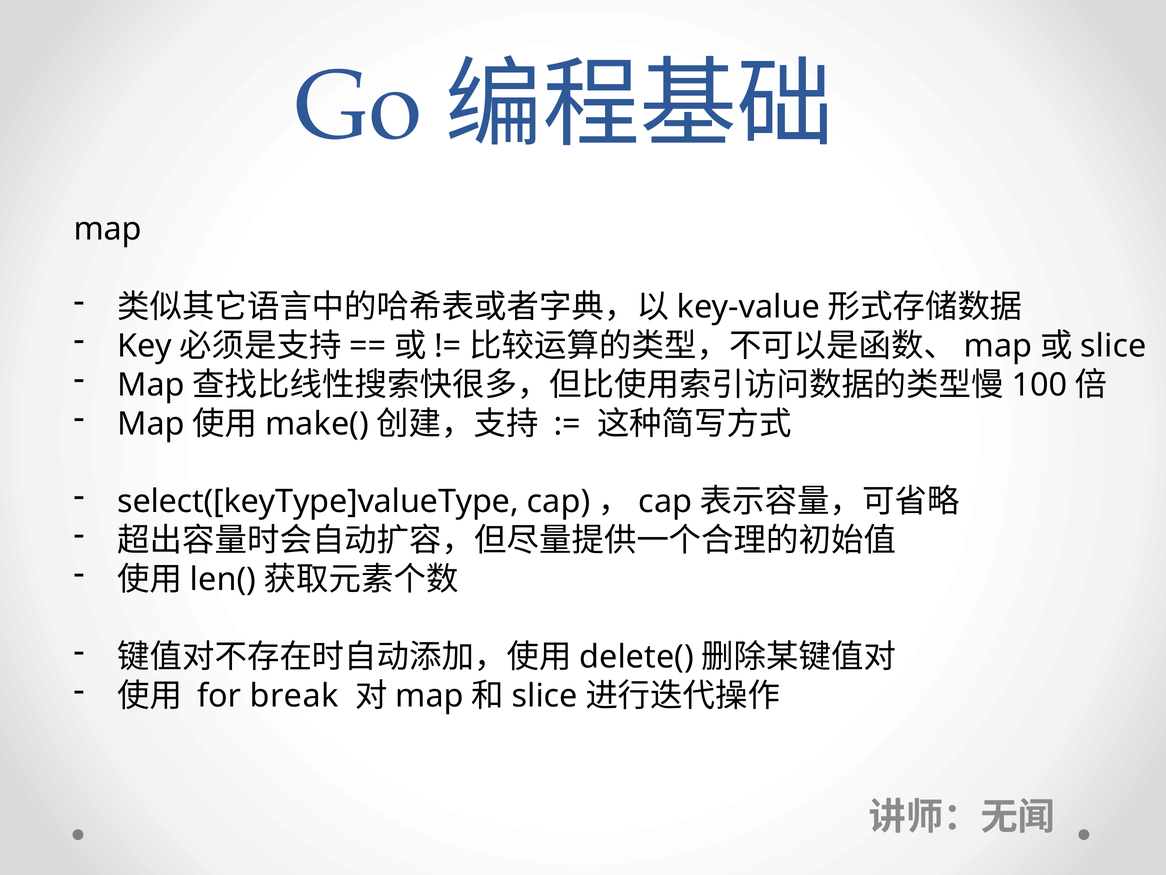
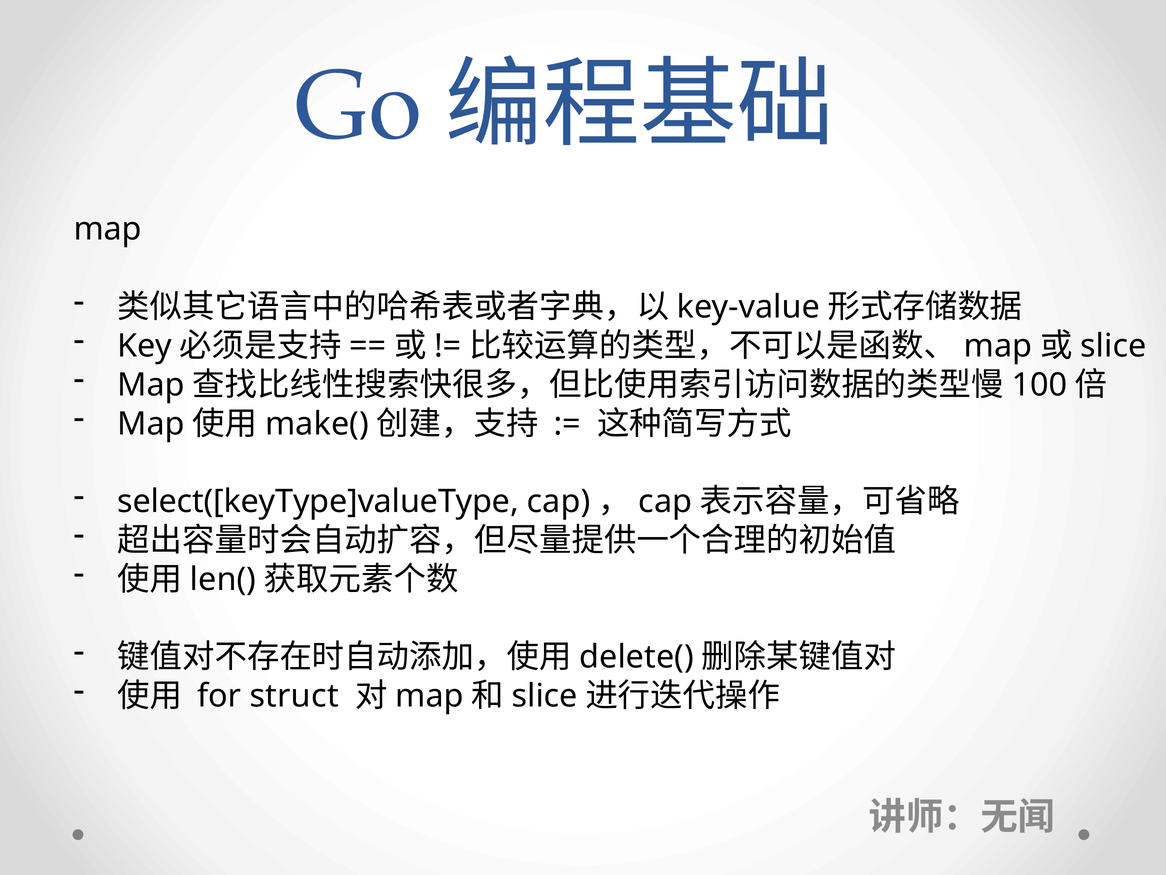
break: break -> struct
